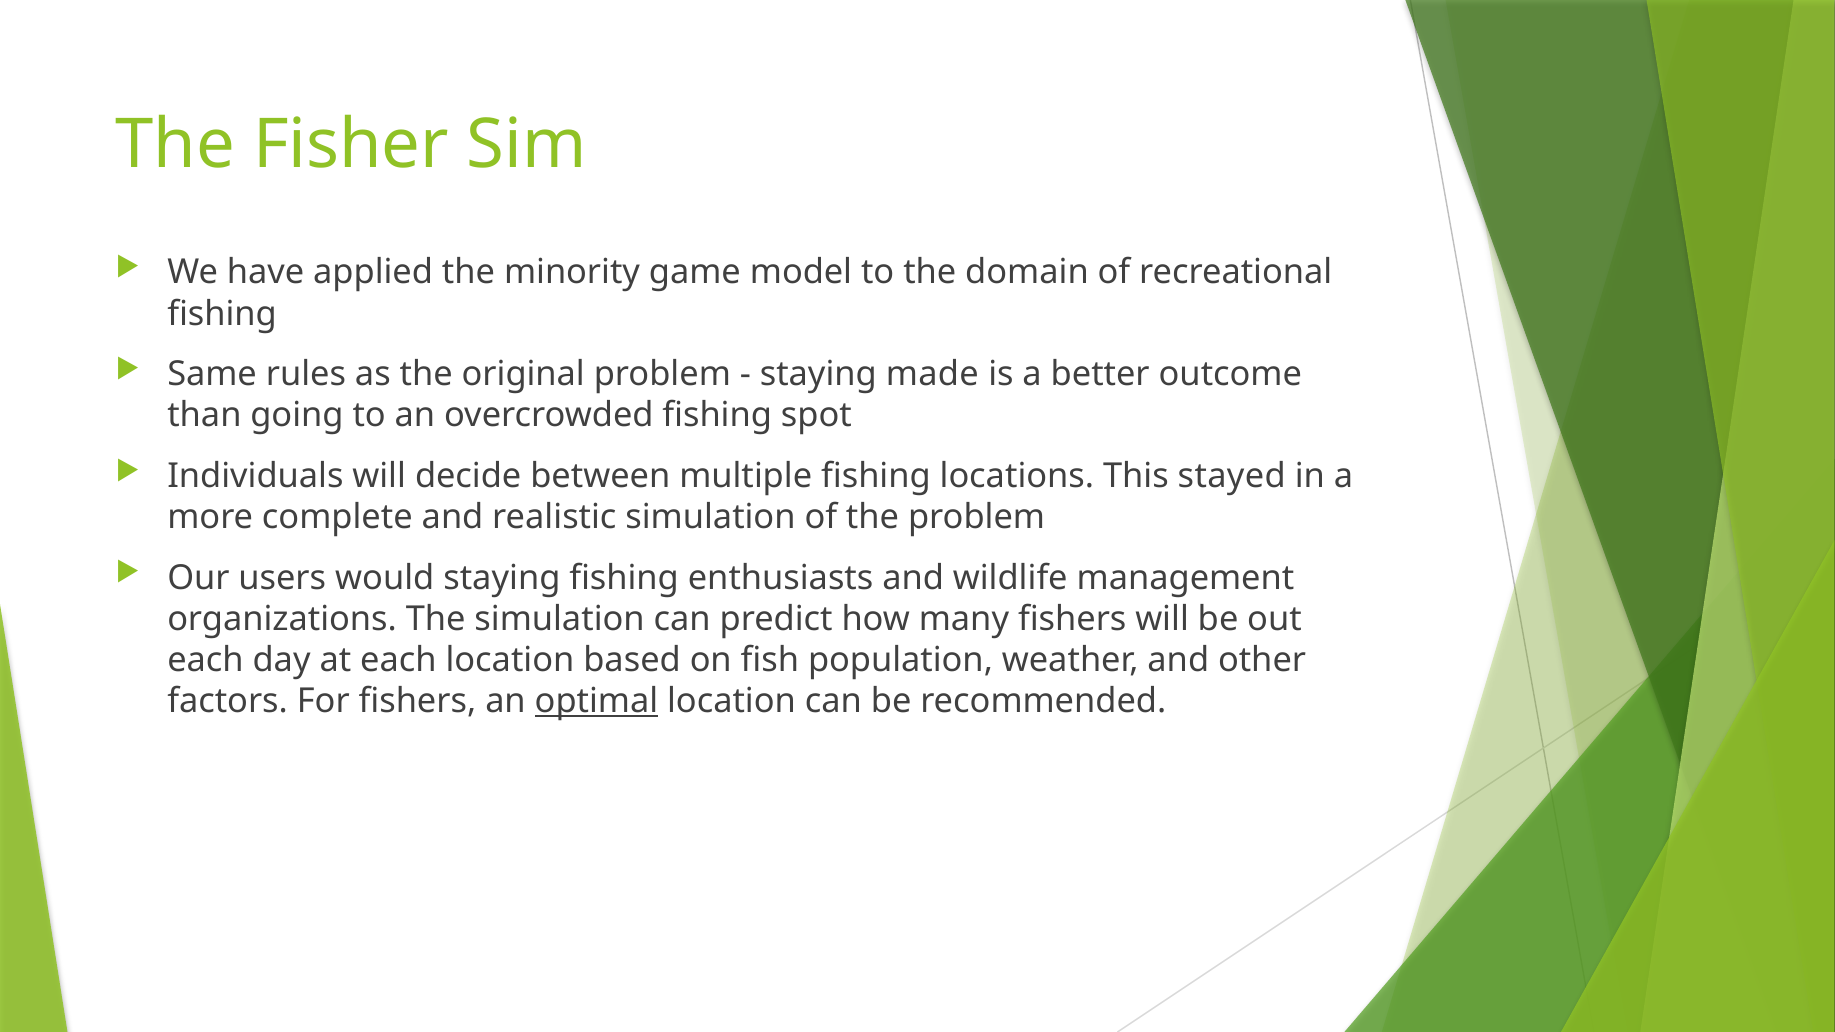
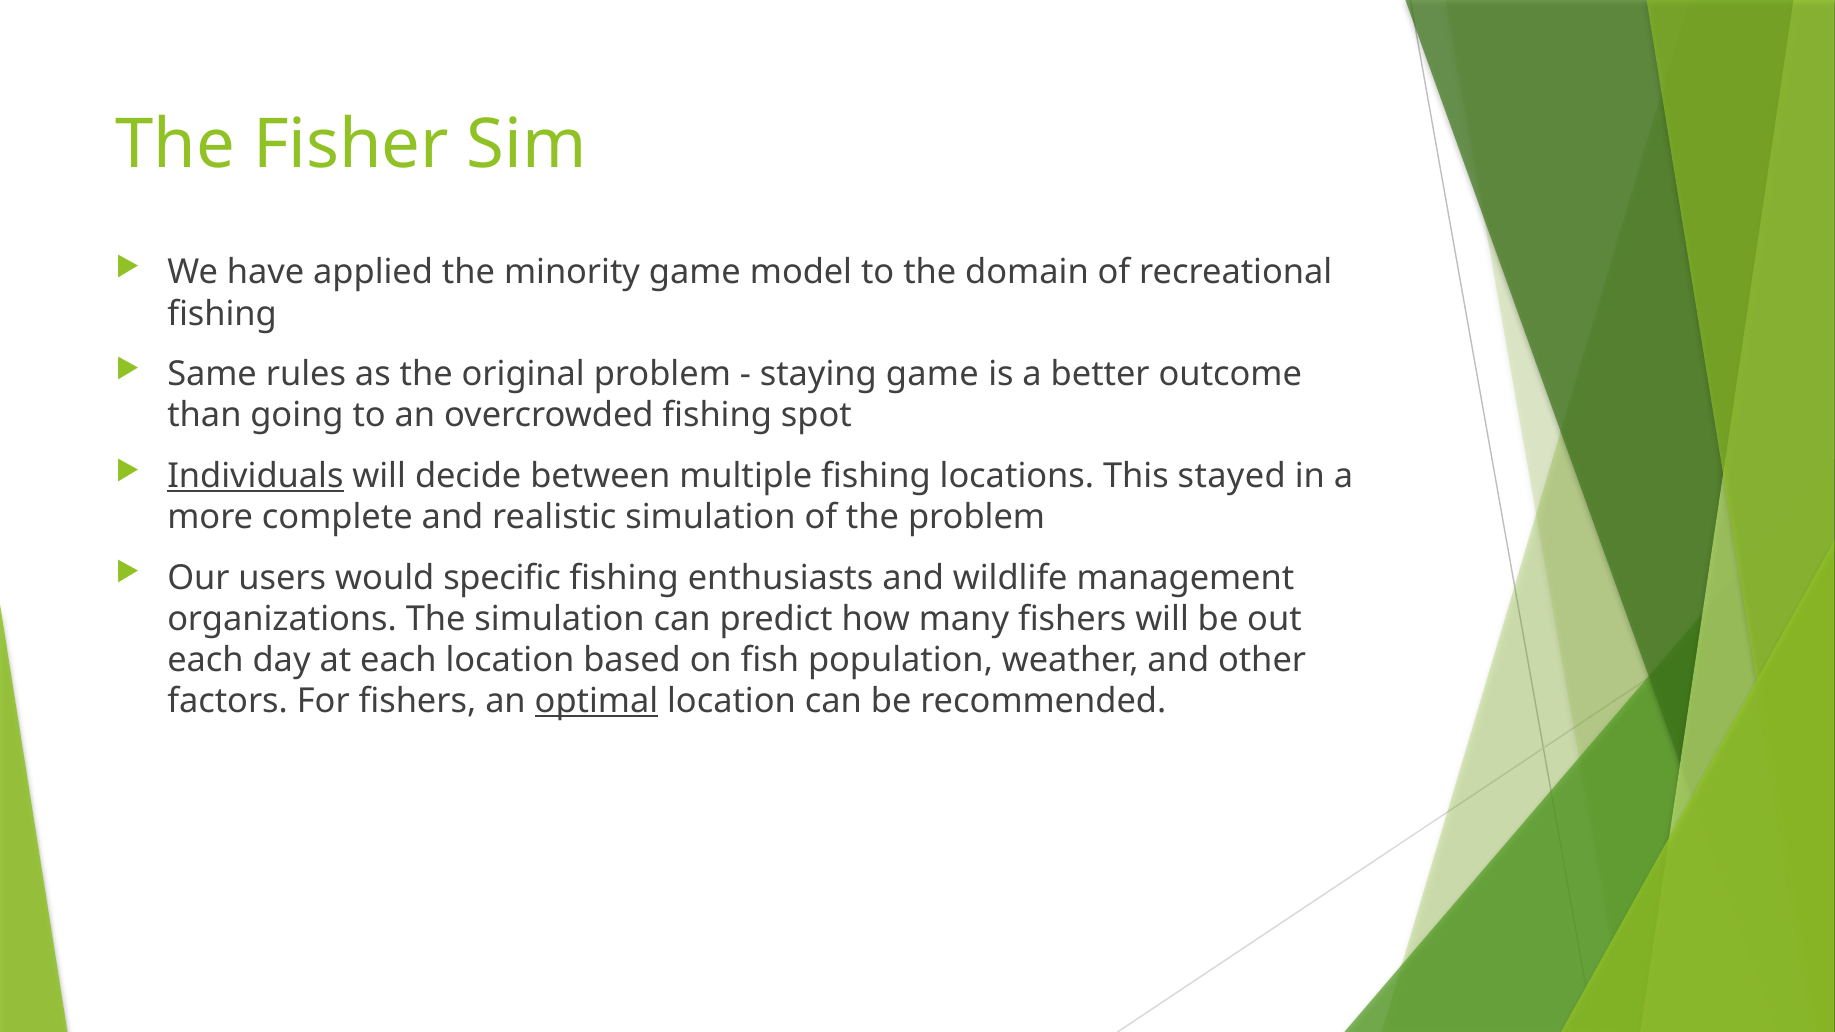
staying made: made -> game
Individuals underline: none -> present
would staying: staying -> specific
